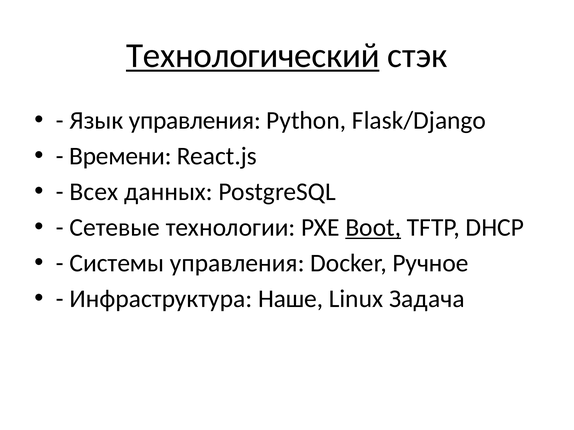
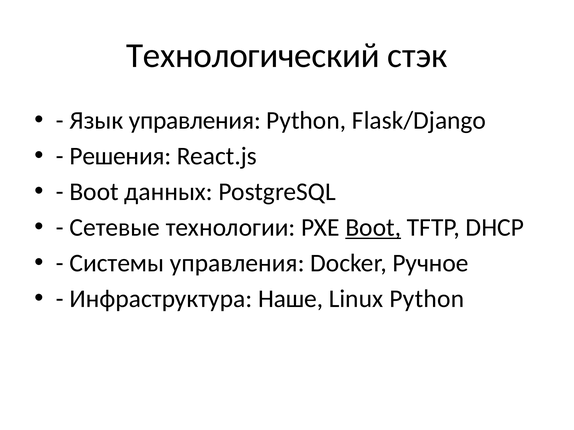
Технологический underline: present -> none
Времени: Времени -> Решения
Всех at (94, 192): Всех -> Boot
Linux Задача: Задача -> Python
